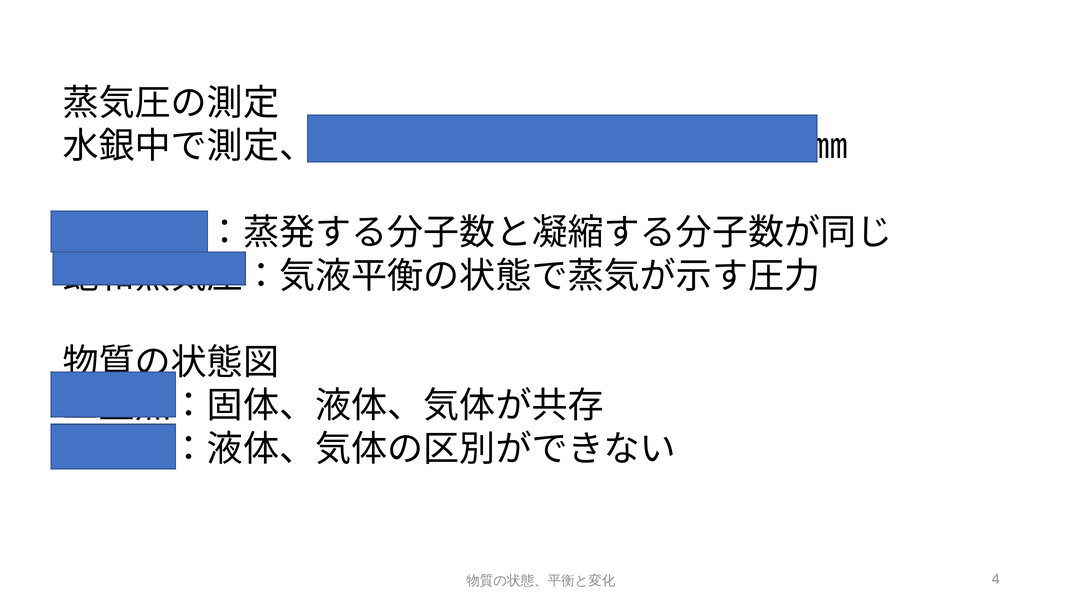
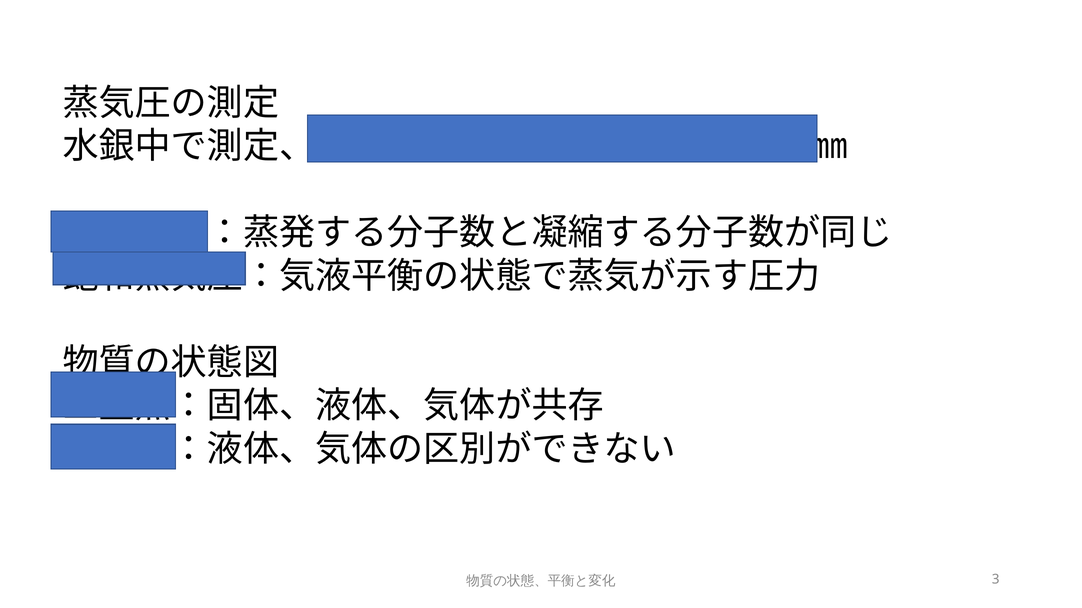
4: 4 -> 3
